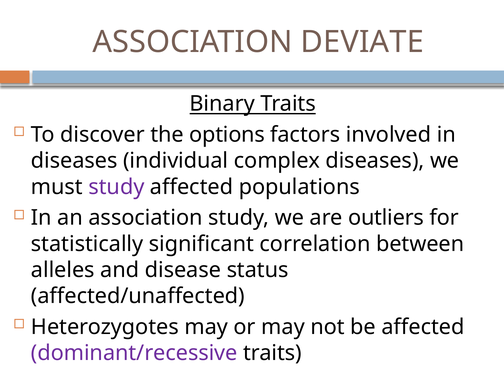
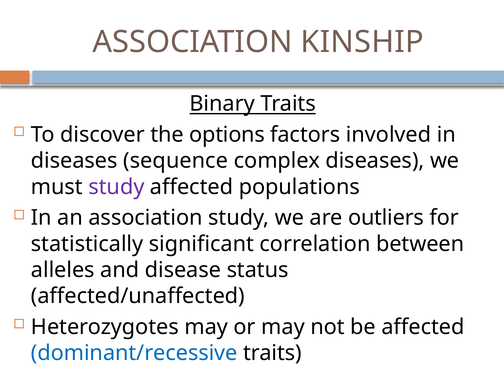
DEVIATE: DEVIATE -> KINSHIP
individual: individual -> sequence
dominant/recessive colour: purple -> blue
